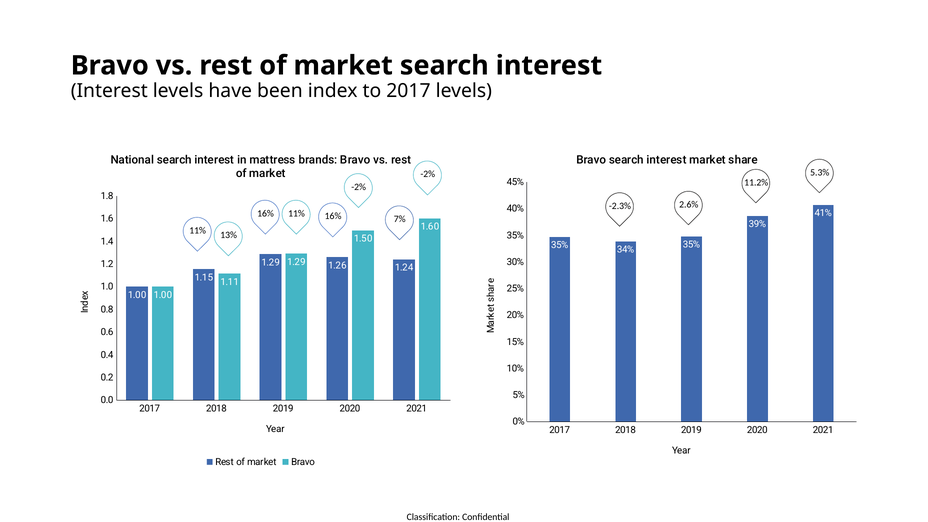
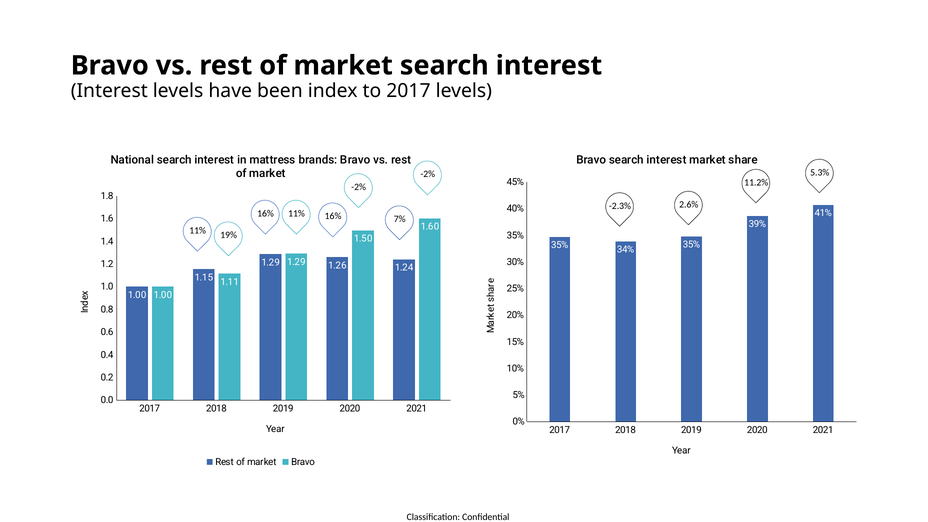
13%: 13% -> 19%
